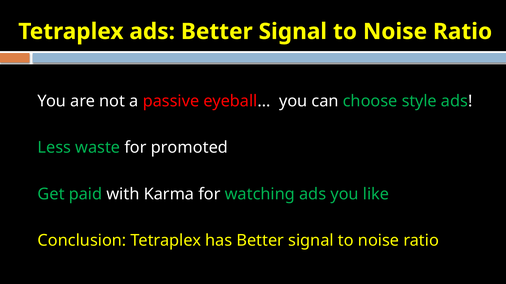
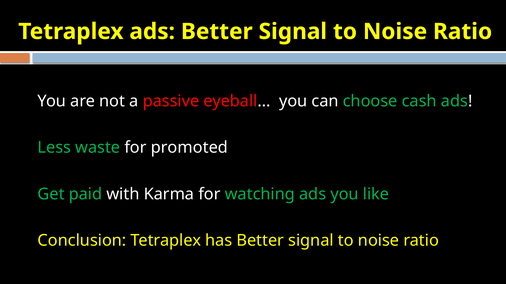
style: style -> cash
